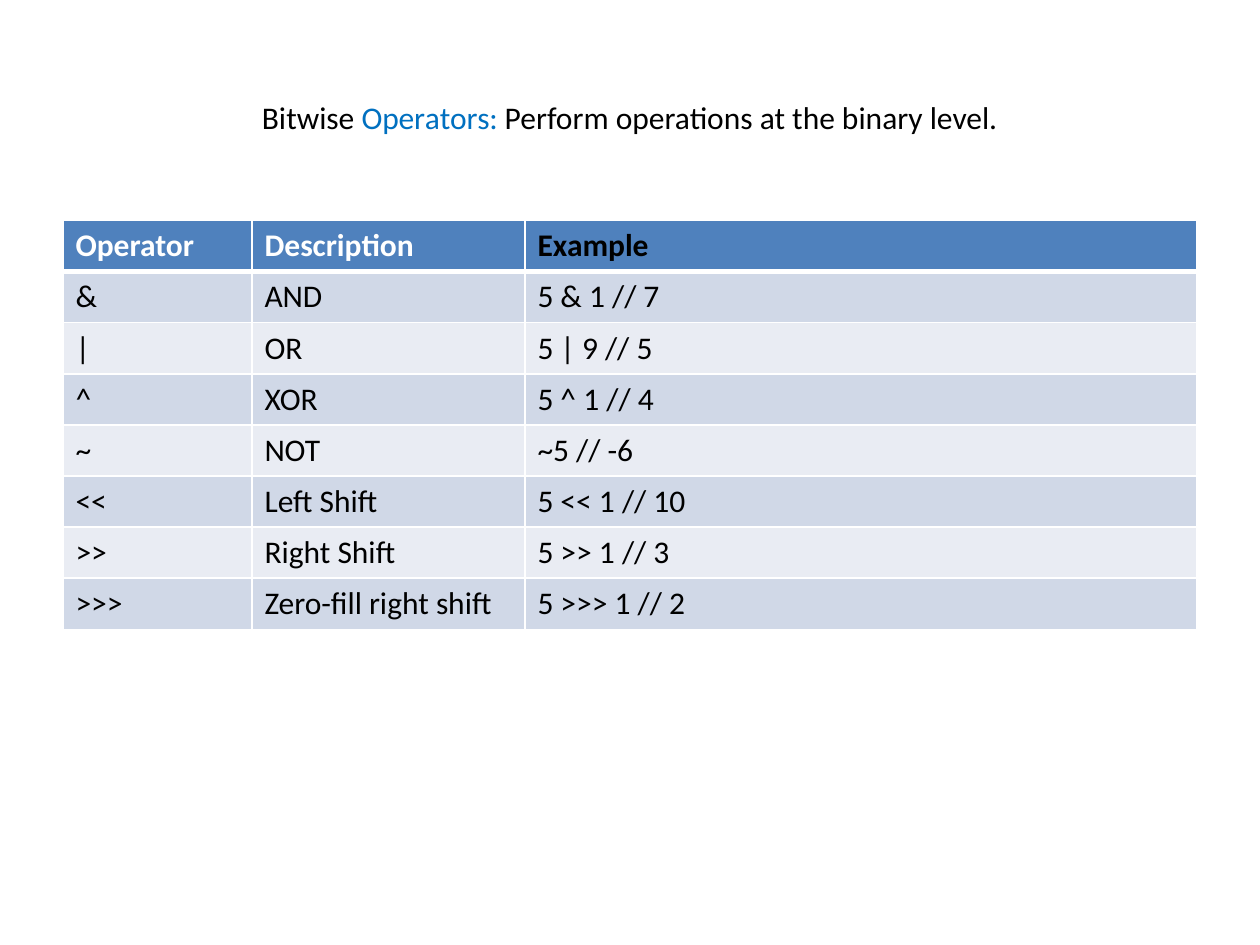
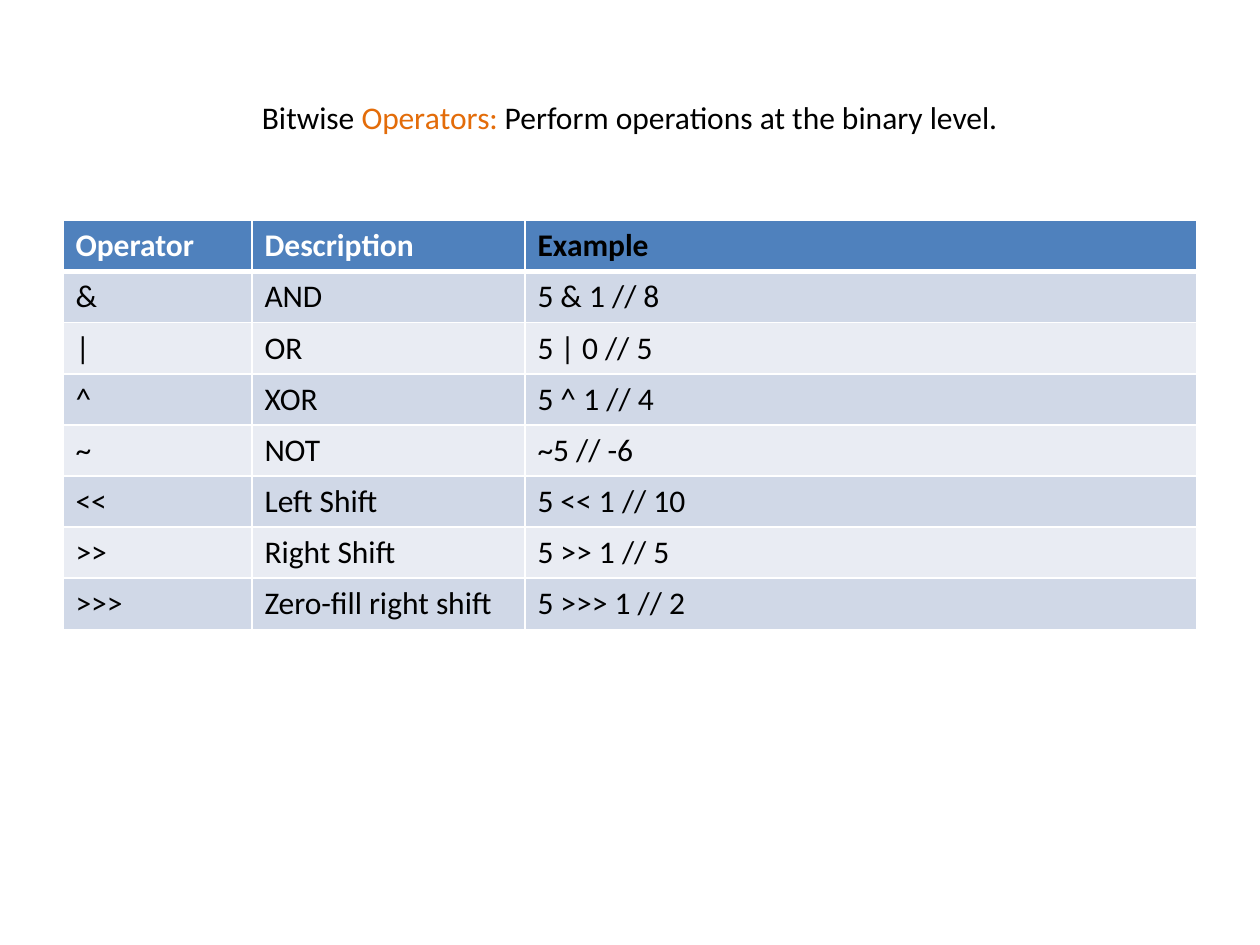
Operators colour: blue -> orange
7: 7 -> 8
9: 9 -> 0
3 at (661, 553): 3 -> 5
